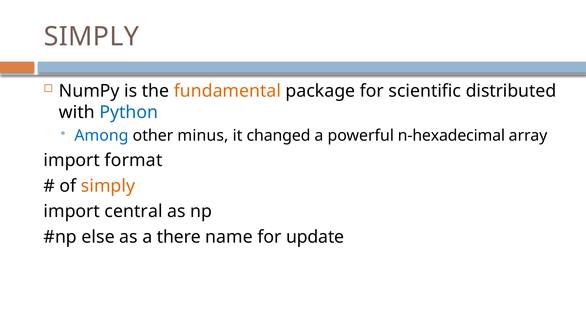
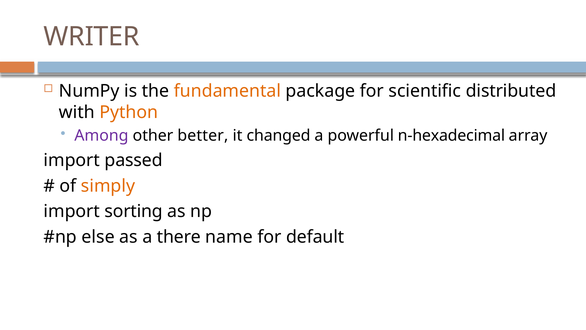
SIMPLY at (91, 37): SIMPLY -> WRITER
Python colour: blue -> orange
Among colour: blue -> purple
minus: minus -> better
format: format -> passed
central: central -> sorting
update: update -> default
